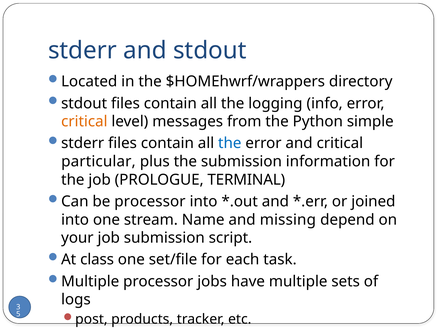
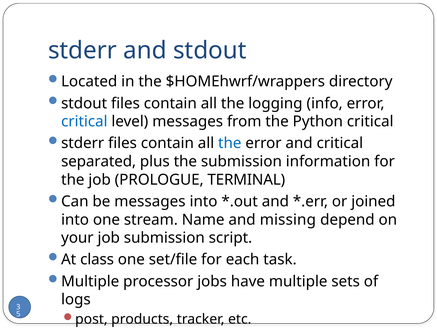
critical at (84, 121) colour: orange -> blue
Python simple: simple -> critical
particular: particular -> separated
be processor: processor -> messages
